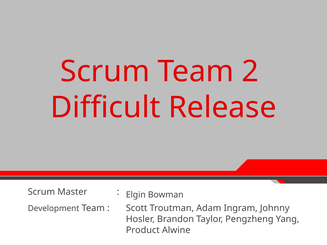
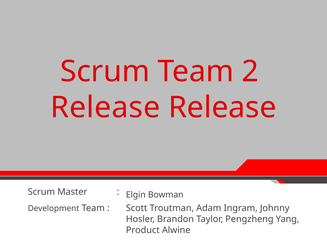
Difficult at (105, 107): Difficult -> Release
